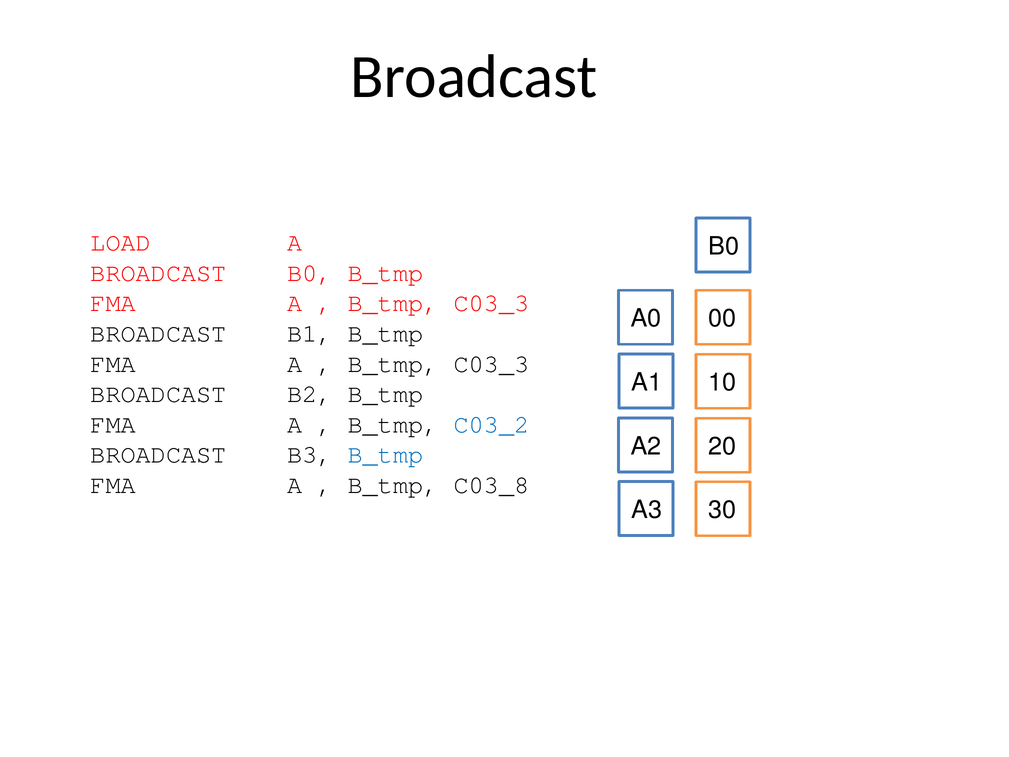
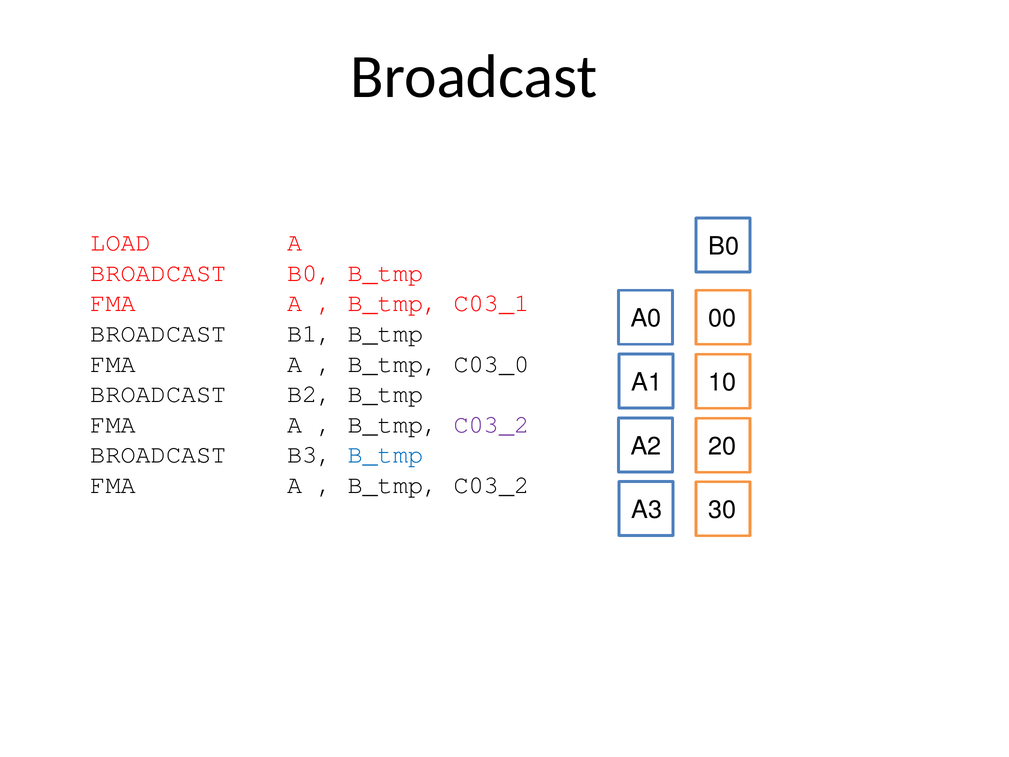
C03_3 at (491, 303): C03_3 -> C03_1
C03_3 at (491, 364): C03_3 -> C03_0
C03_2 at (491, 424) colour: blue -> purple
C03_8 at (491, 485): C03_8 -> C03_2
